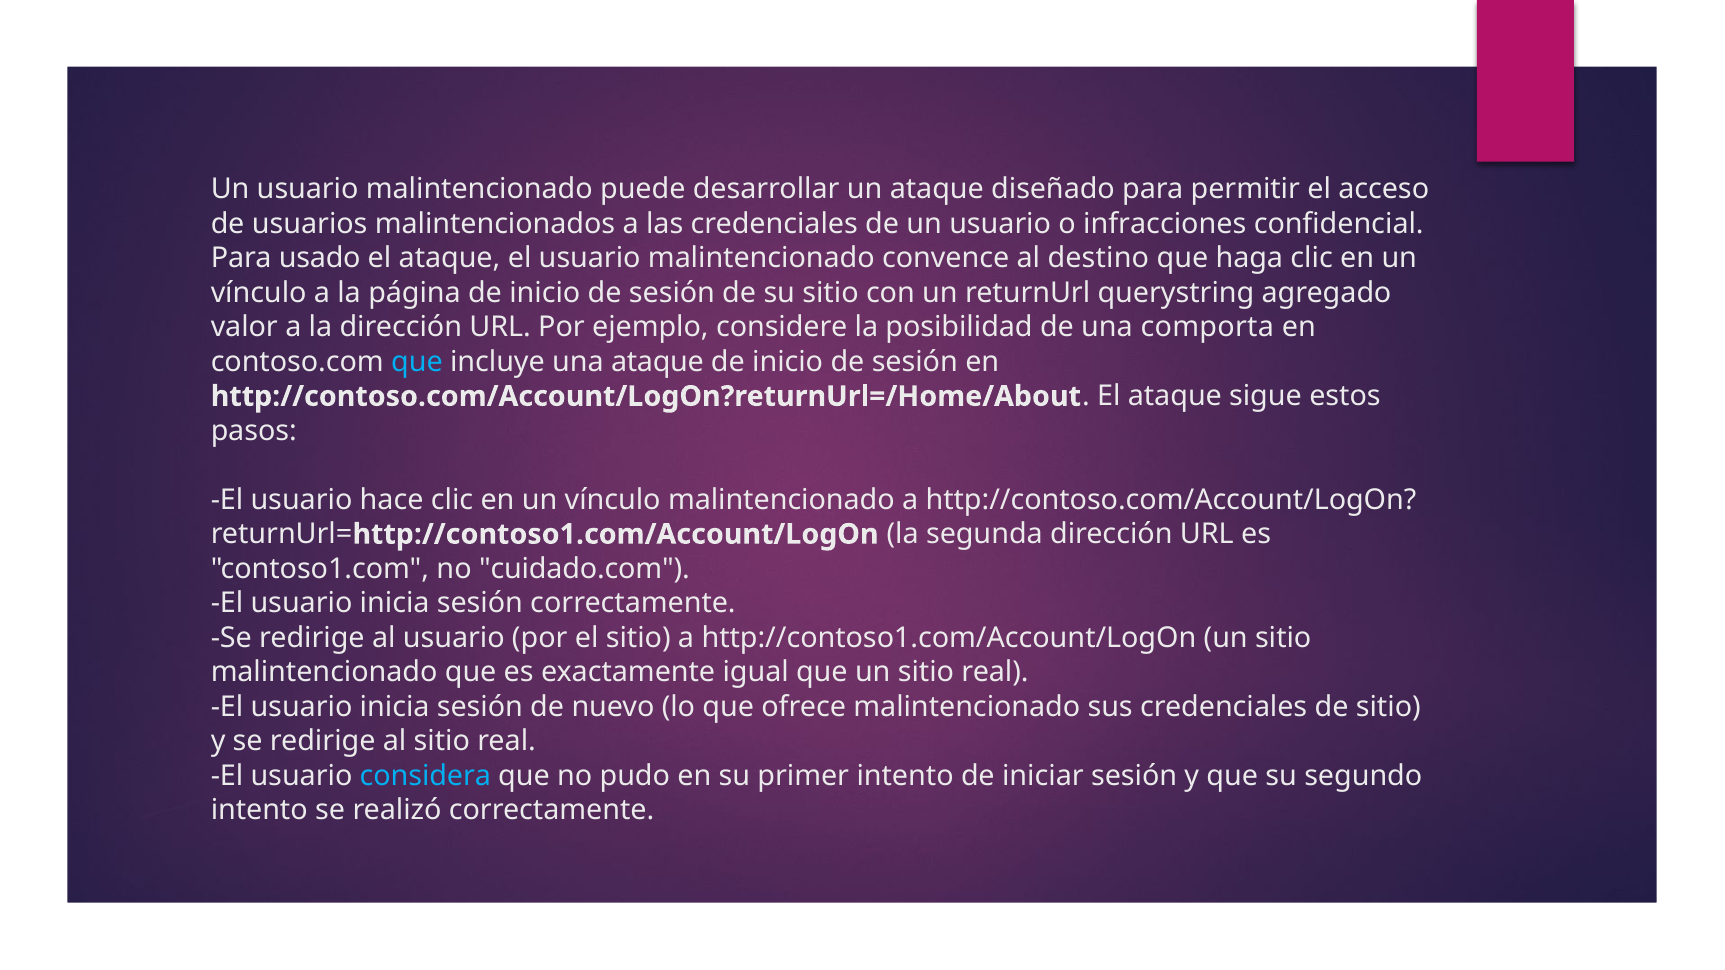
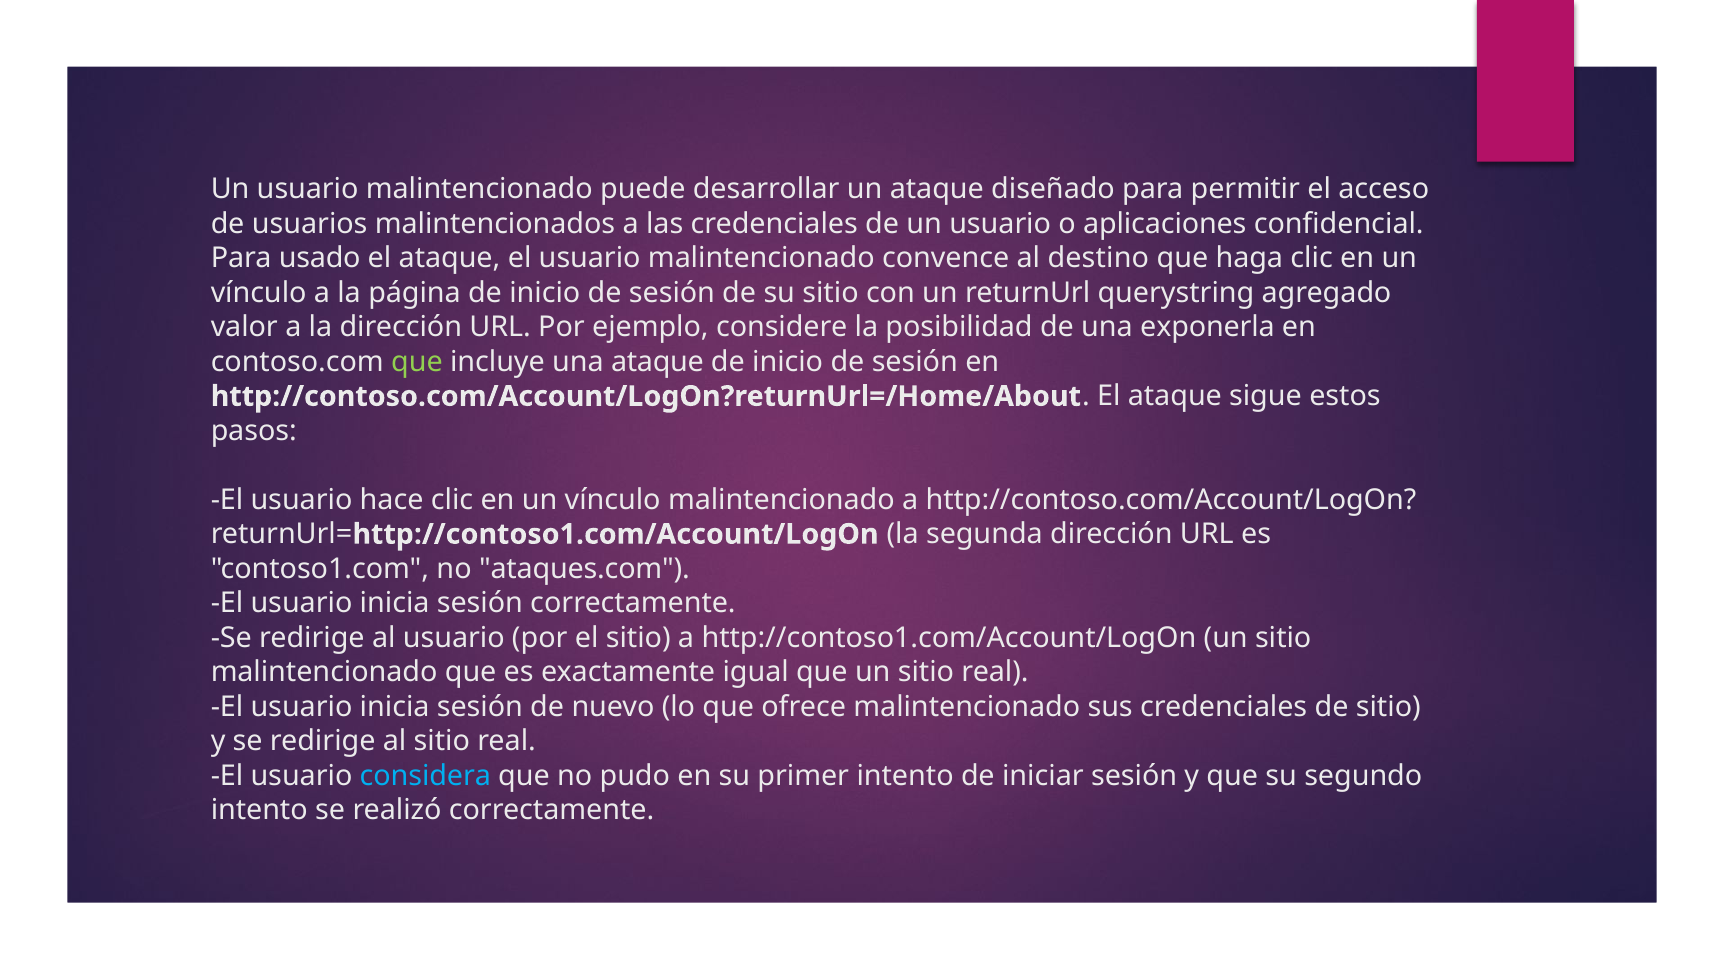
infracciones: infracciones -> aplicaciones
comporta: comporta -> exponerla
que at (417, 362) colour: light blue -> light green
cuidado.com: cuidado.com -> ataques.com
